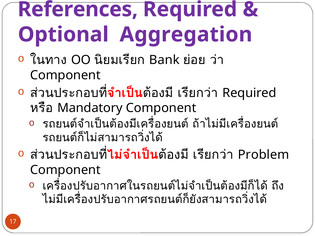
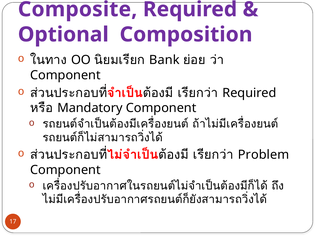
References: References -> Composite
Aggregation: Aggregation -> Composition
